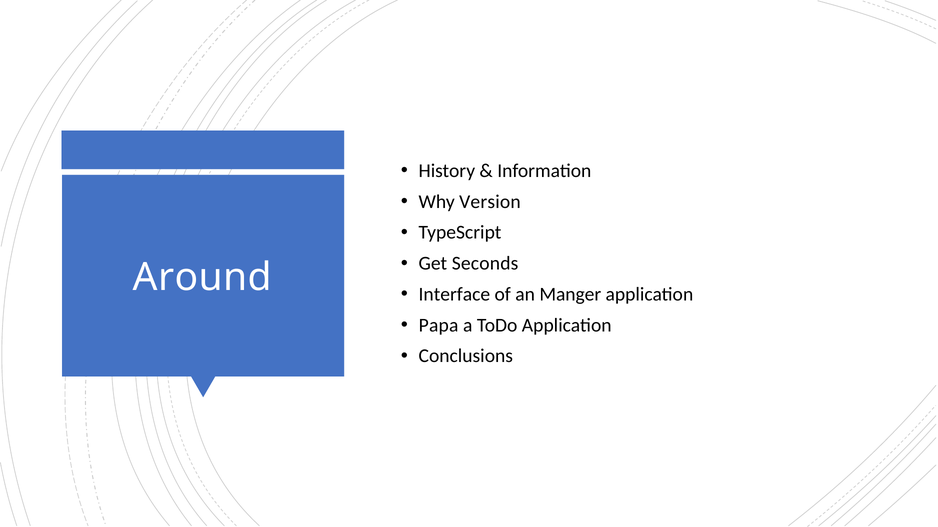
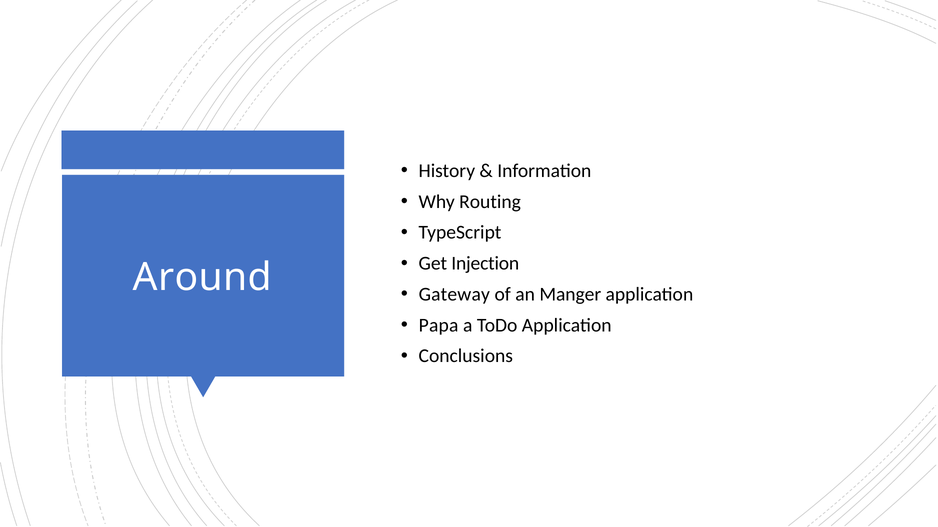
Version: Version -> Routing
Seconds: Seconds -> Injection
Interface: Interface -> Gateway
